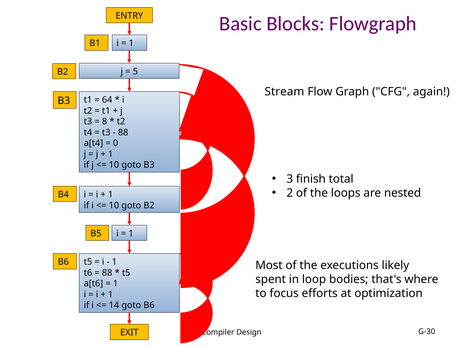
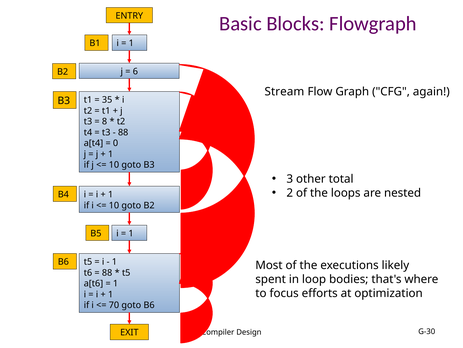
5: 5 -> 6
64: 64 -> 35
finish: finish -> other
14: 14 -> 70
